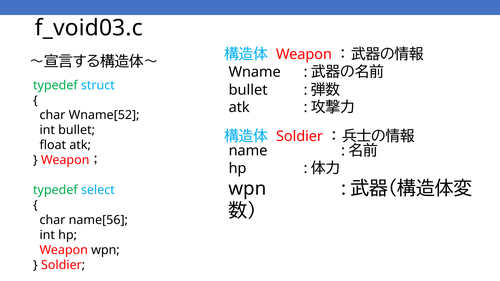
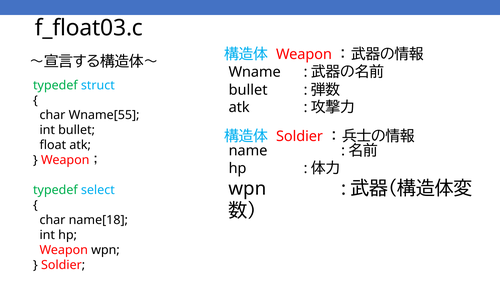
f_void03.c: f_void03.c -> f_float03.c
Wname[52: Wname[52 -> Wname[55
name[56: name[56 -> name[18
